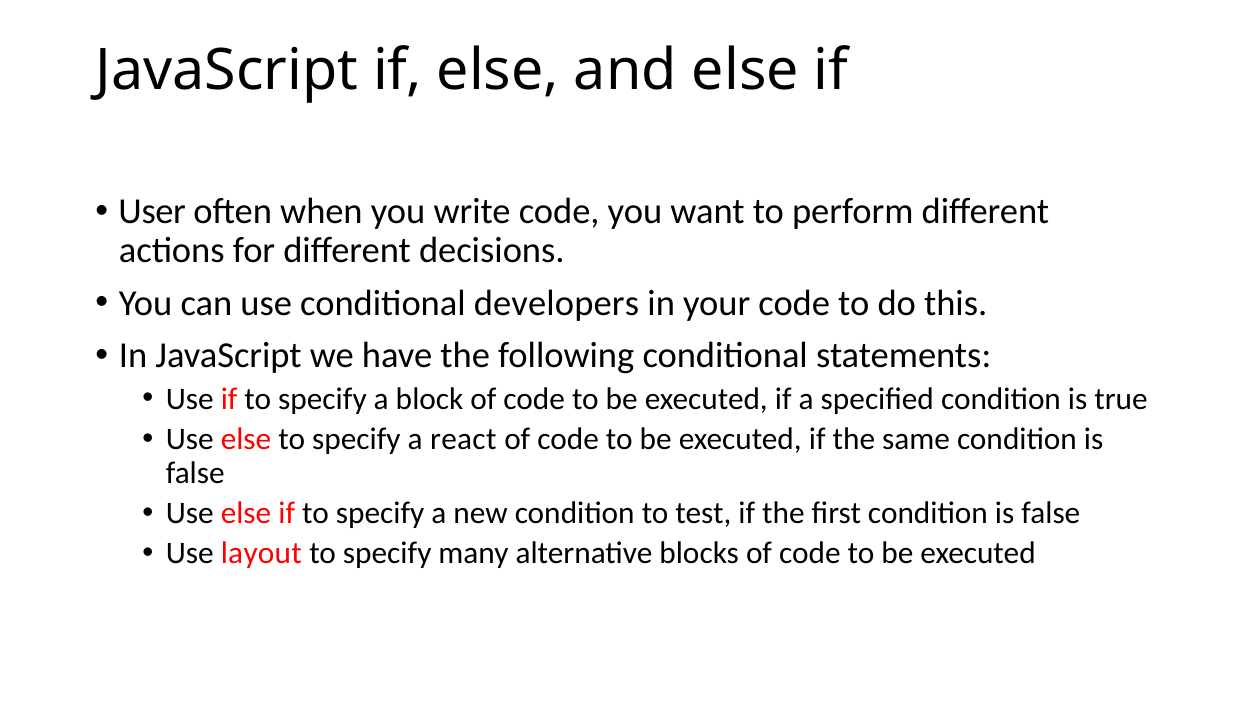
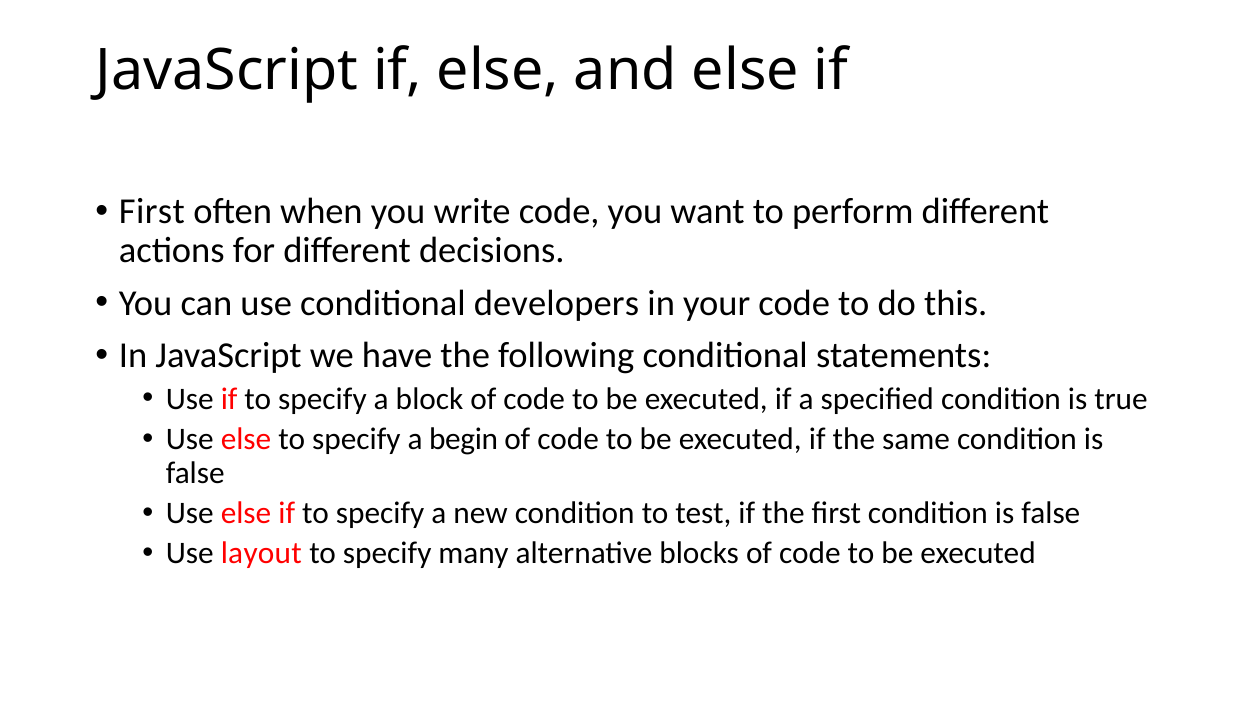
User at (152, 212): User -> First
react: react -> begin
